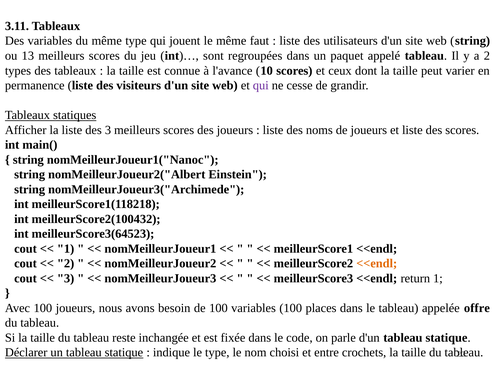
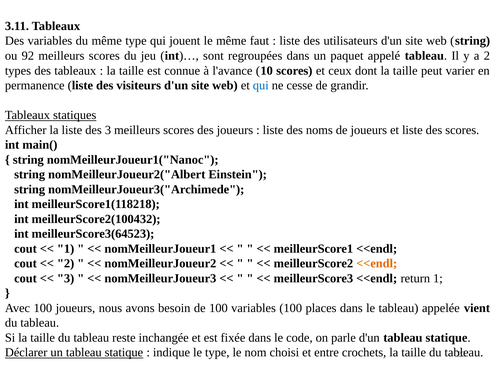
13: 13 -> 92
qui at (261, 85) colour: purple -> blue
offre: offre -> vient
